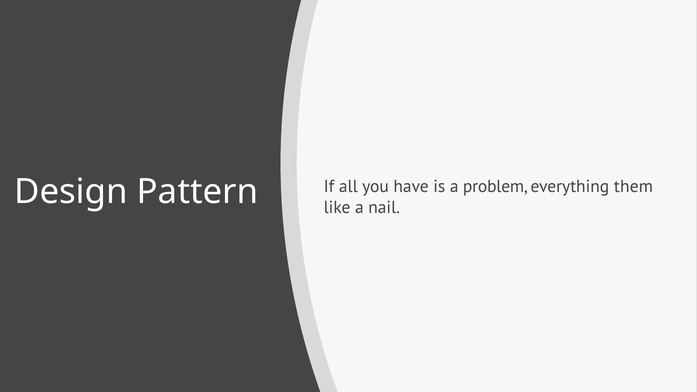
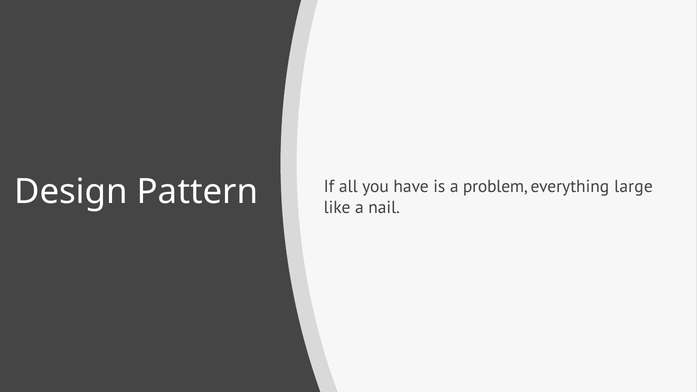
them: them -> large
